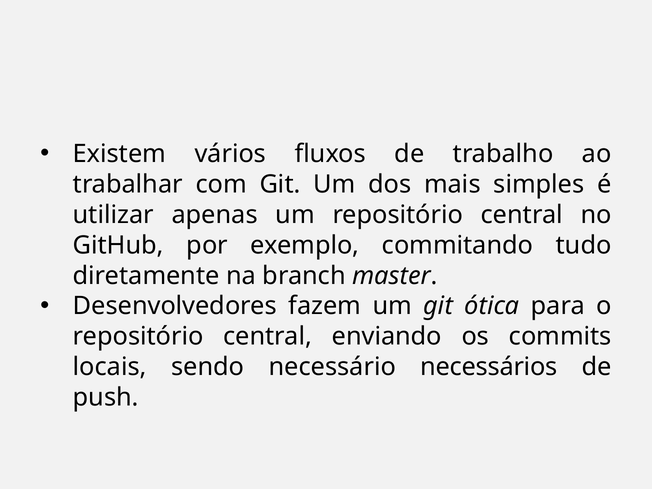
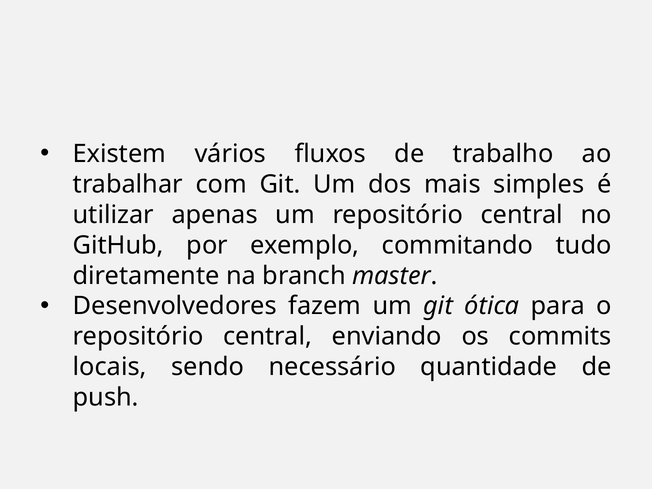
necessários: necessários -> quantidade
